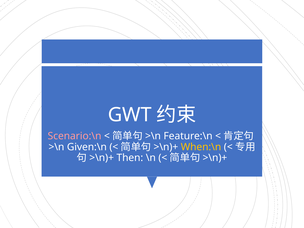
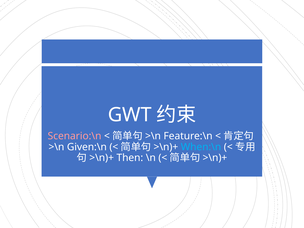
When:\n colour: yellow -> light blue
